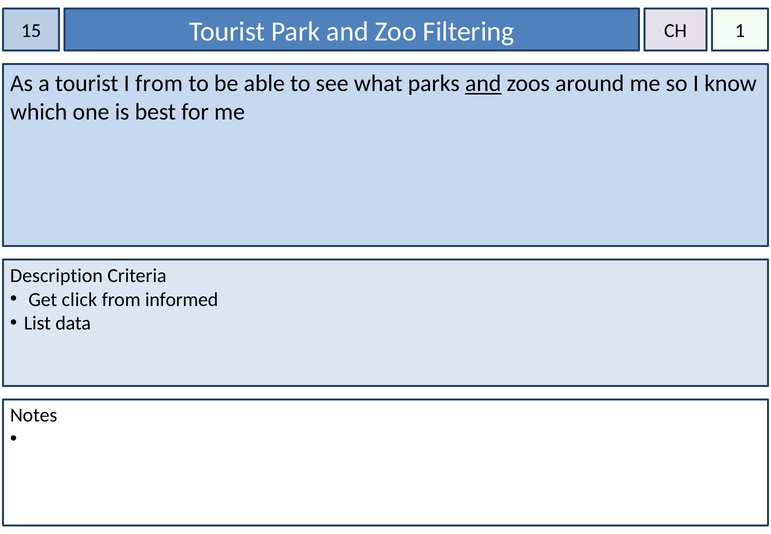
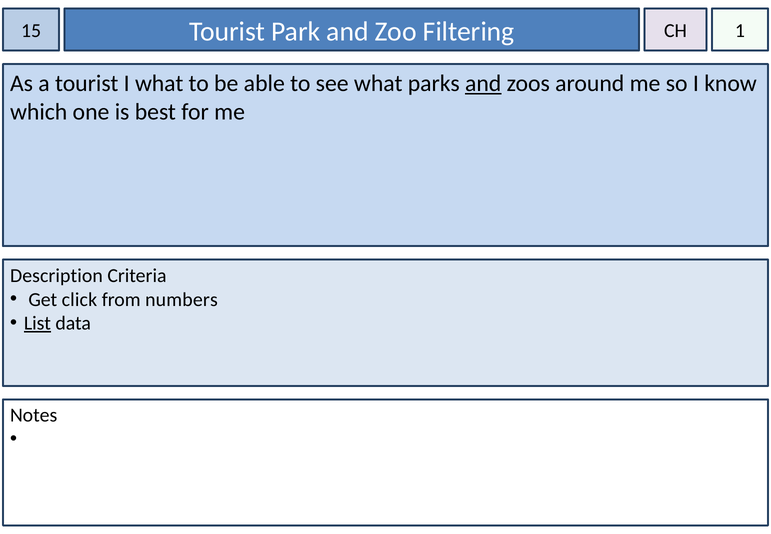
I from: from -> what
informed: informed -> numbers
List underline: none -> present
